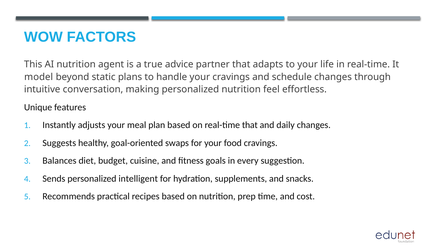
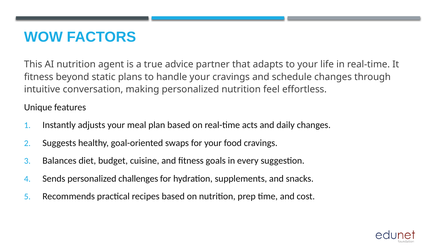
model at (39, 77): model -> fitness
real-time that: that -> acts
intelligent: intelligent -> challenges
